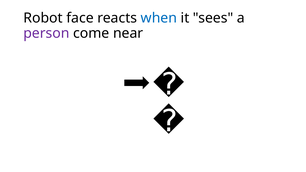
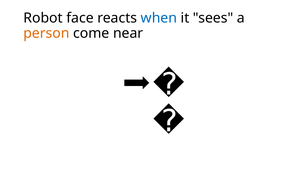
person colour: purple -> orange
